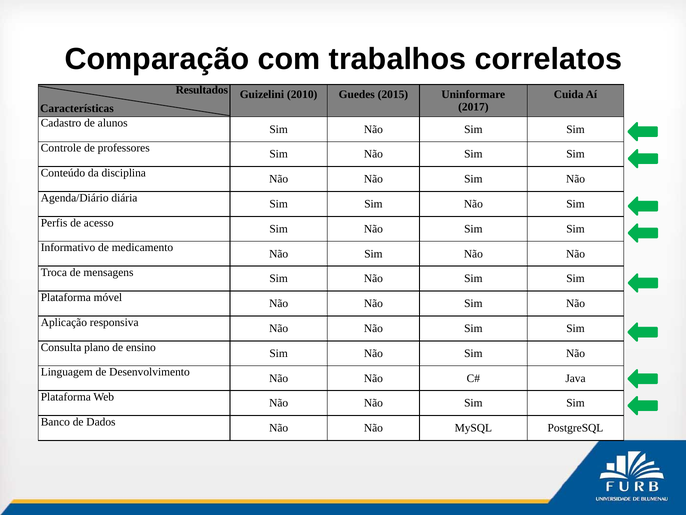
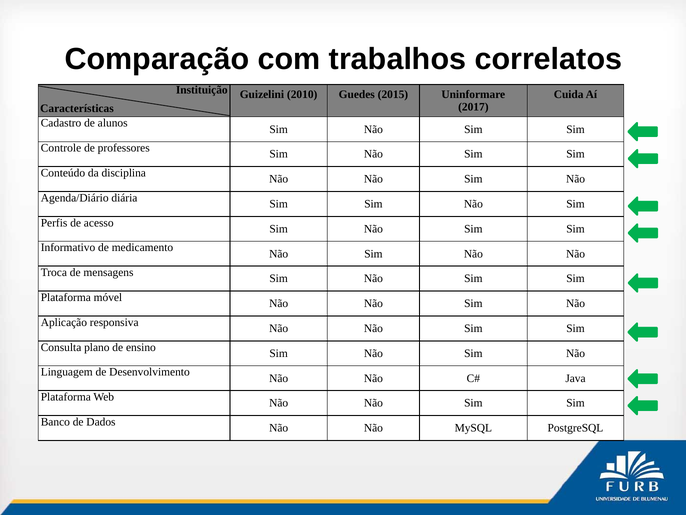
Resultados: Resultados -> Instituição
